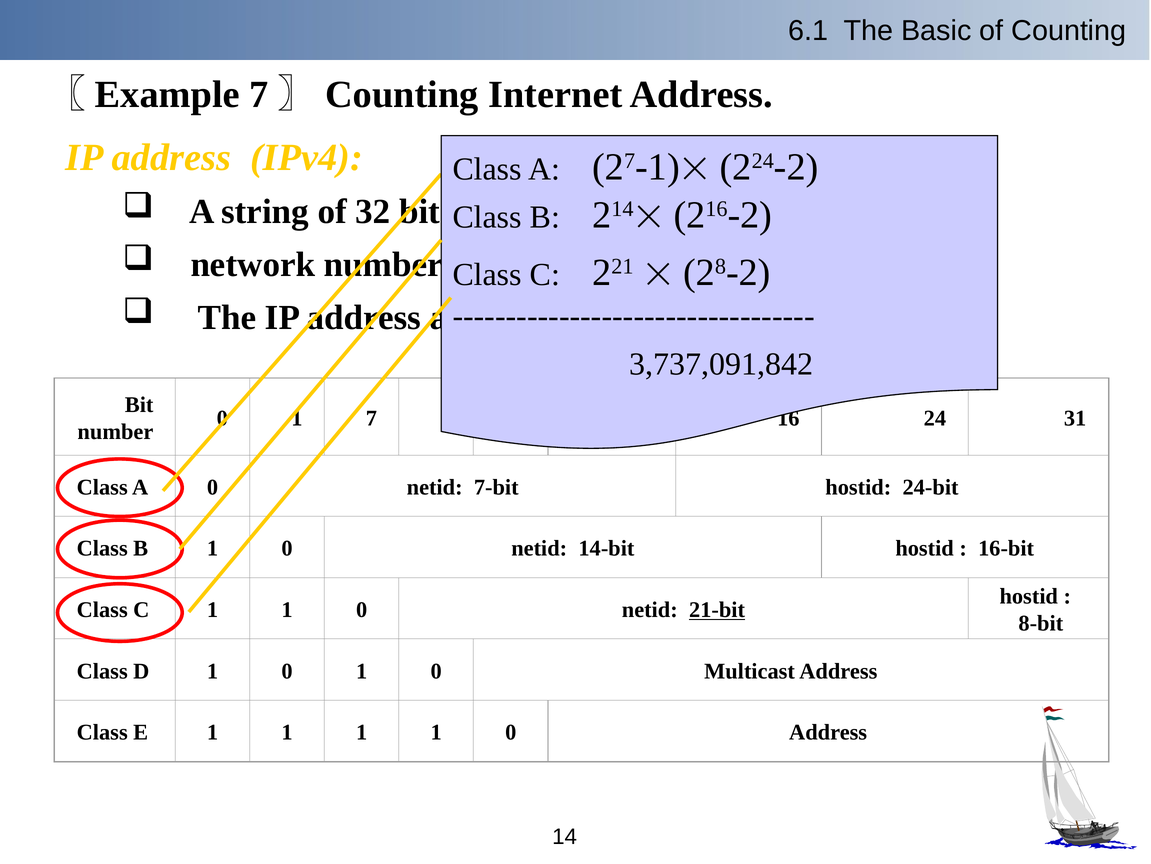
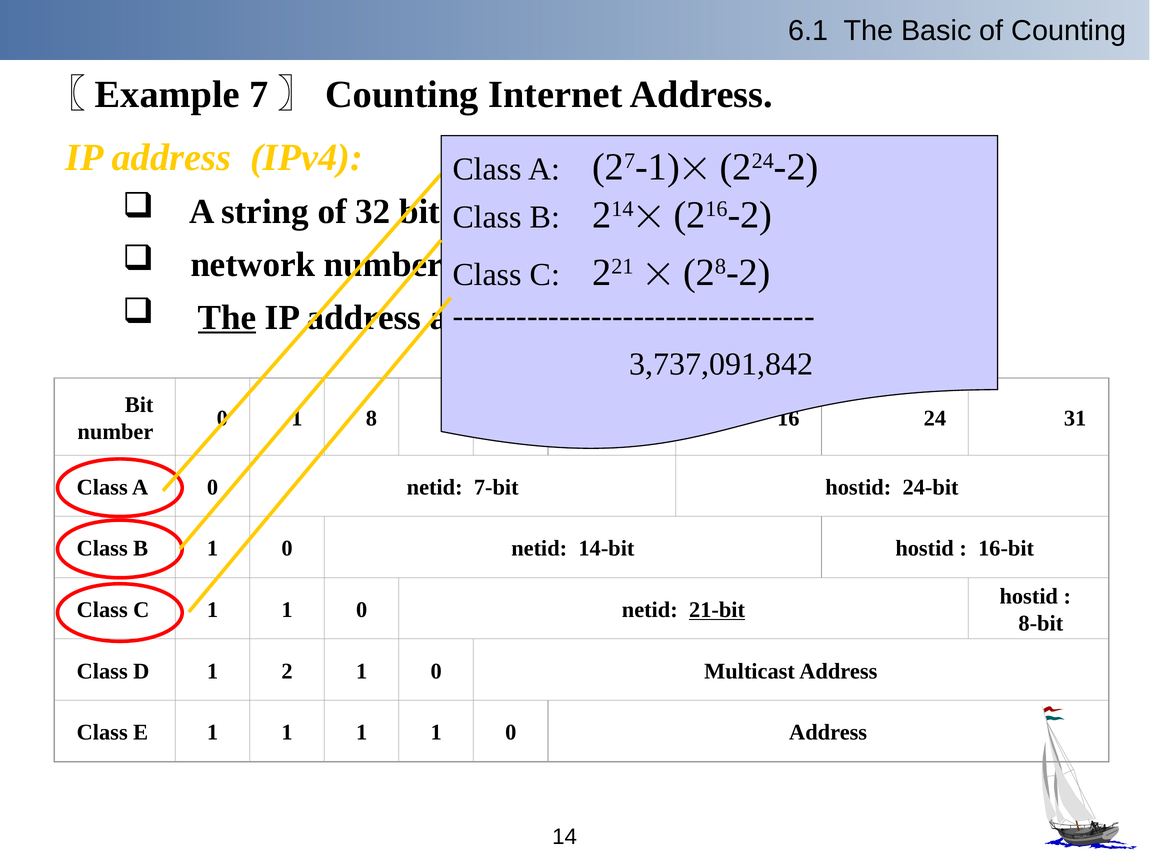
The at (227, 317) underline: none -> present
1 7: 7 -> 8
D 1 0: 0 -> 2
